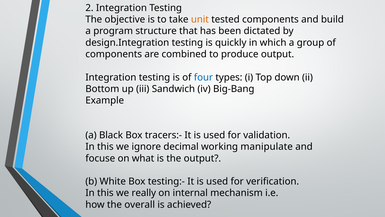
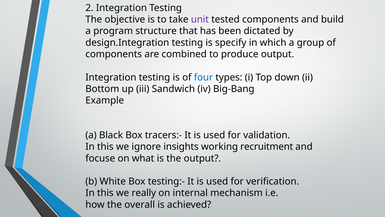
unit colour: orange -> purple
quickly: quickly -> specify
decimal: decimal -> insights
manipulate: manipulate -> recruitment
